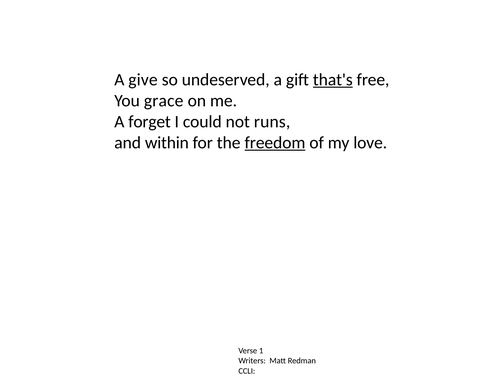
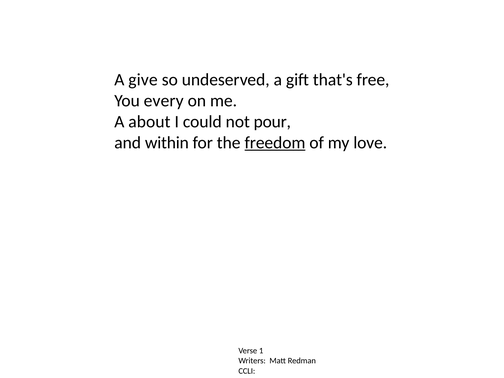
that's underline: present -> none
grace: grace -> every
forget: forget -> about
runs: runs -> pour
